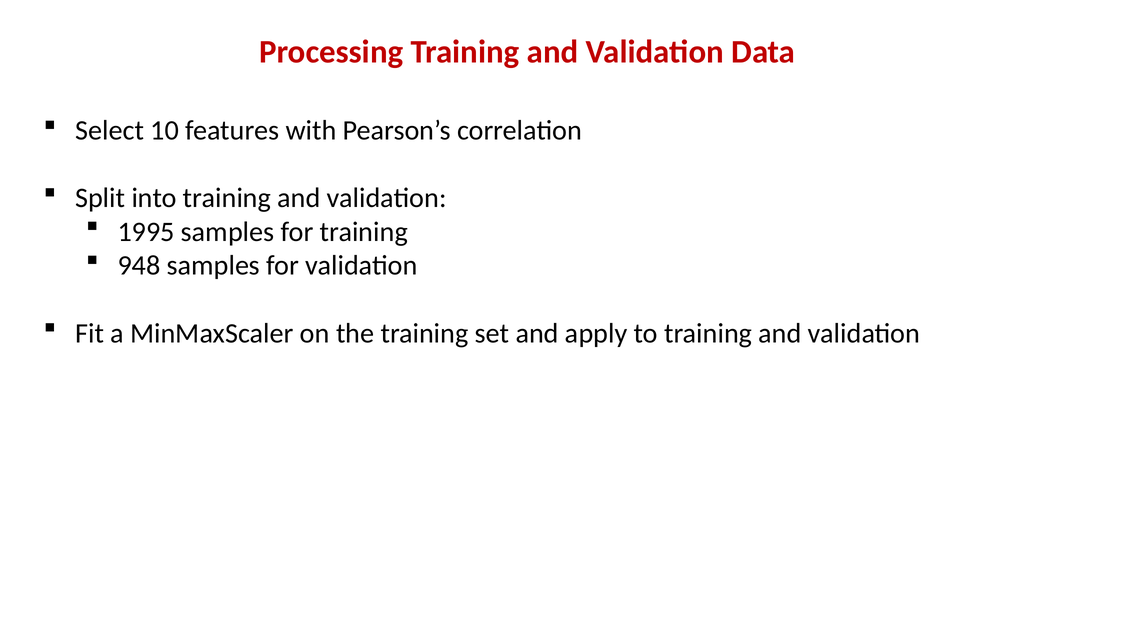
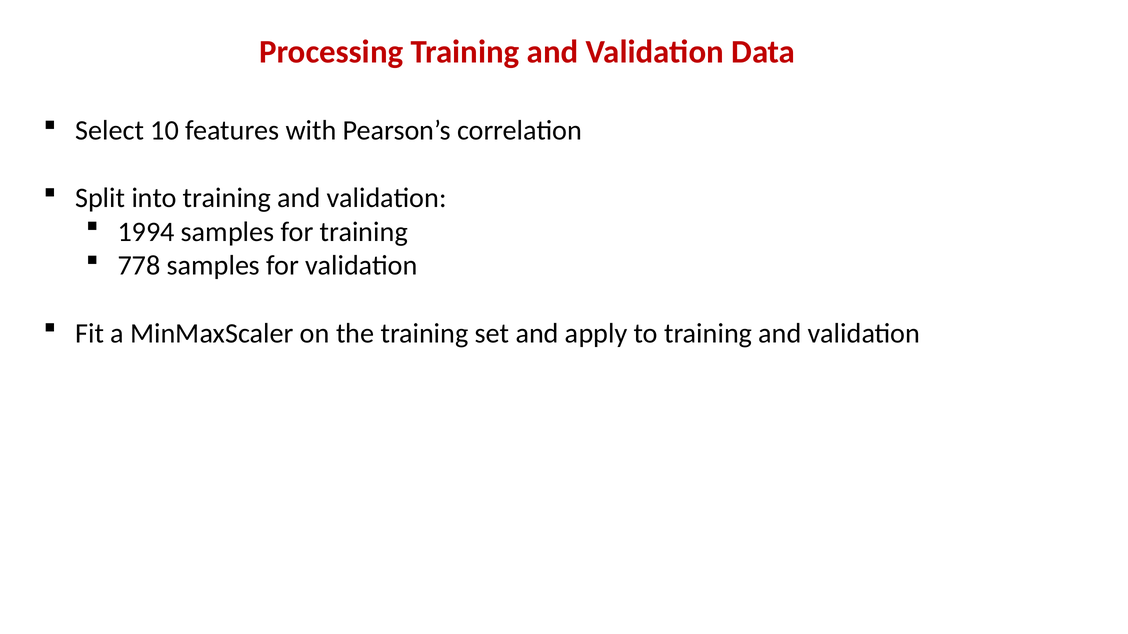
1995: 1995 -> 1994
948: 948 -> 778
